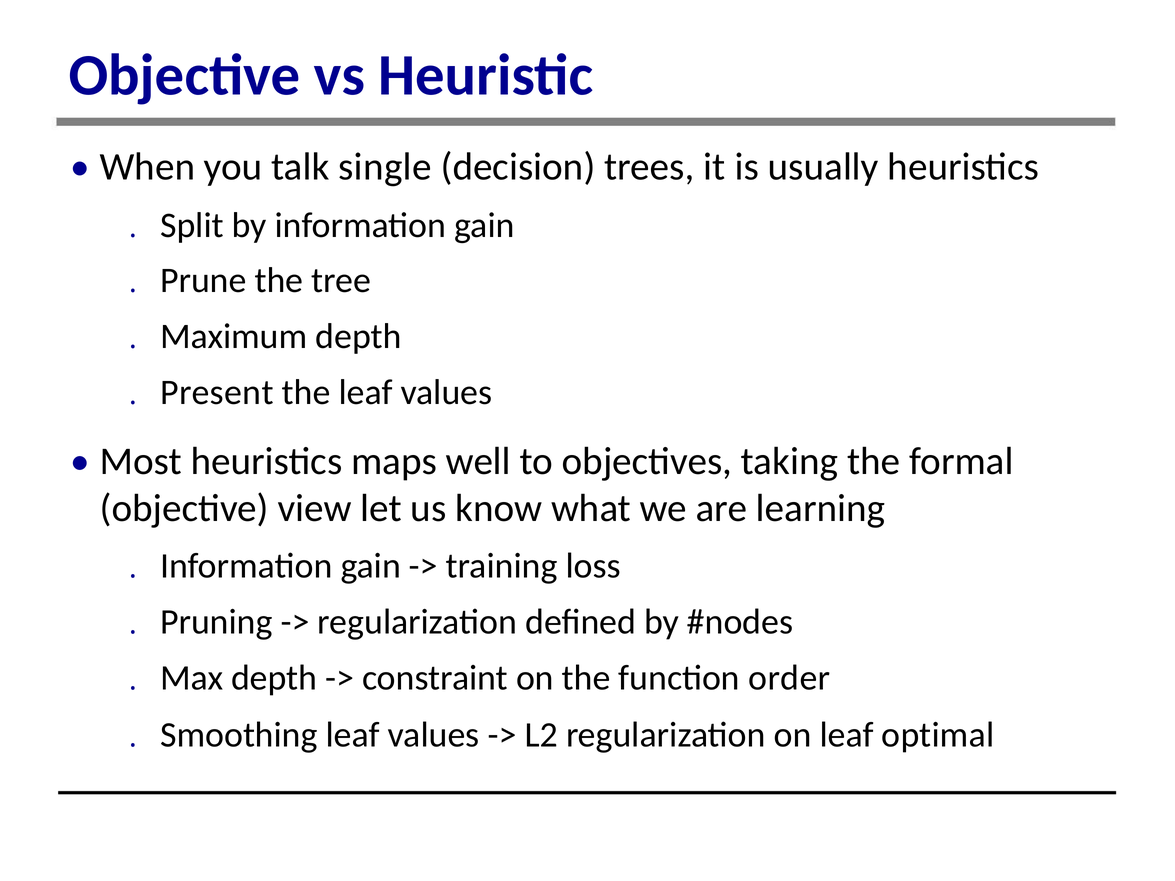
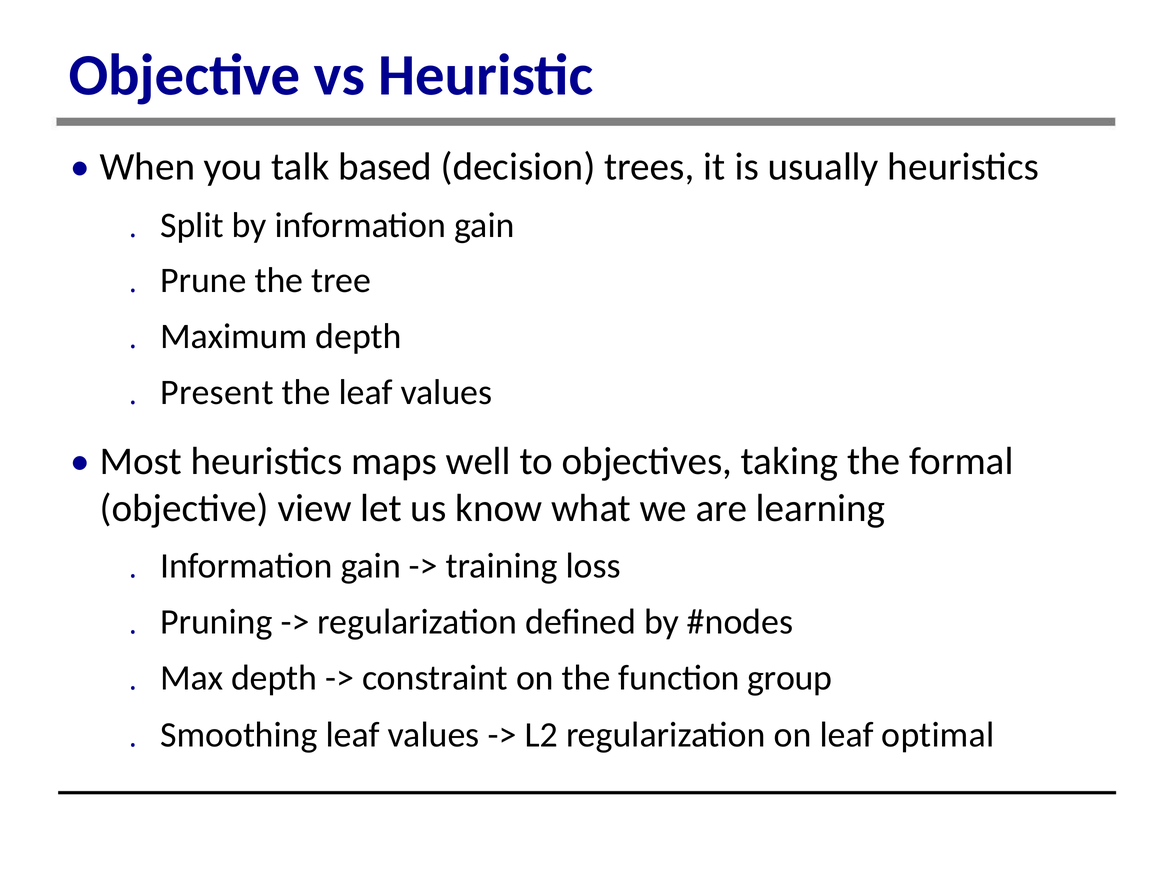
single: single -> based
order: order -> group
